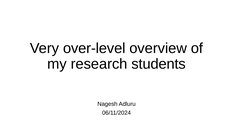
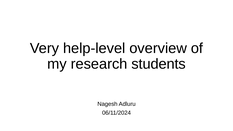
over-level: over-level -> help-level
